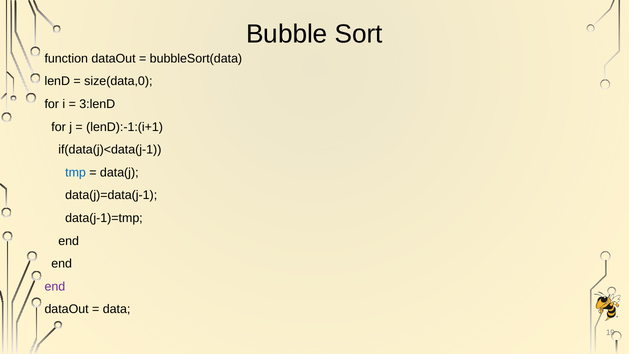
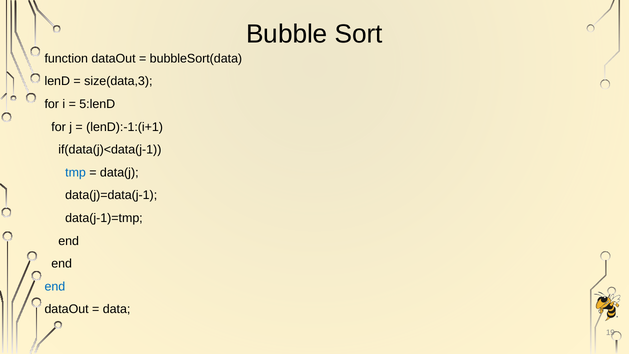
size(data,0: size(data,0 -> size(data,3
3:lenD: 3:lenD -> 5:lenD
end at (55, 286) colour: purple -> blue
